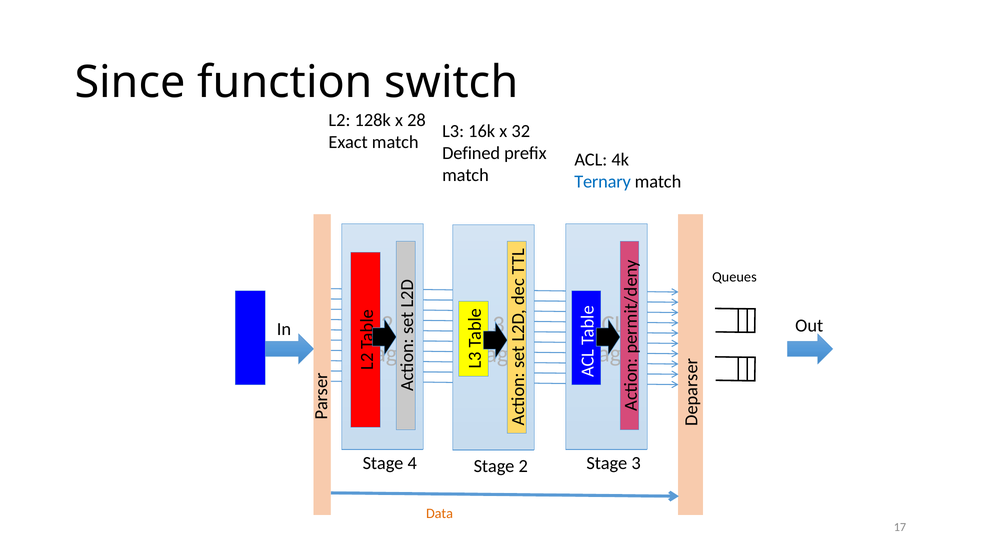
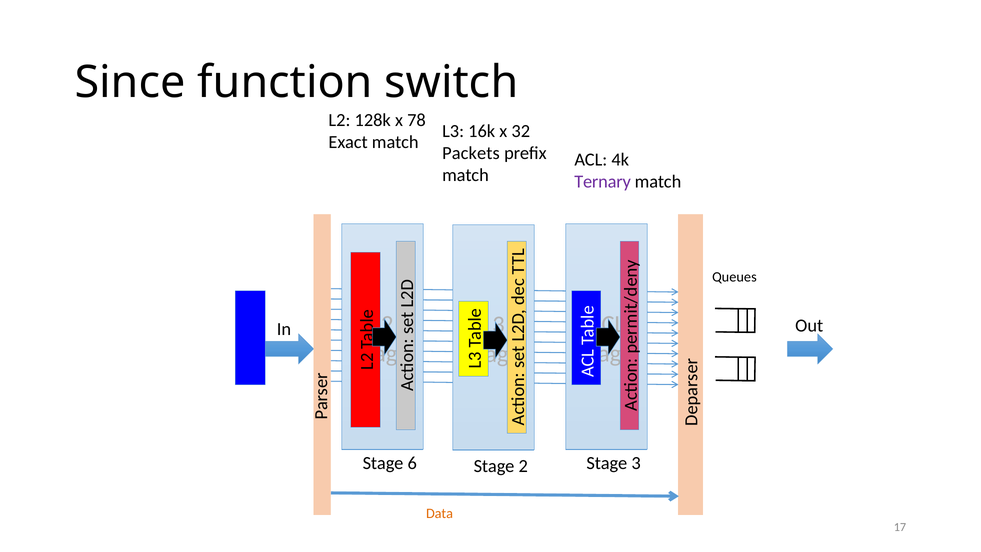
28: 28 -> 78
Defined: Defined -> Packets
Ternary colour: blue -> purple
4: 4 -> 6
